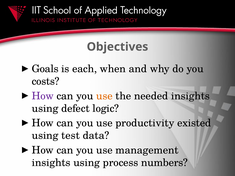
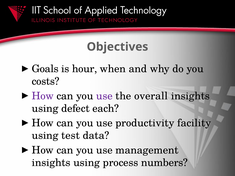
each: each -> hour
use at (104, 96) colour: orange -> purple
needed: needed -> overall
logic: logic -> each
existed: existed -> facility
